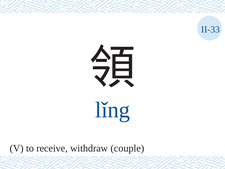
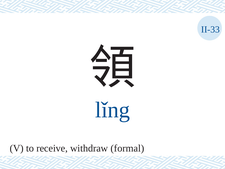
couple: couple -> formal
